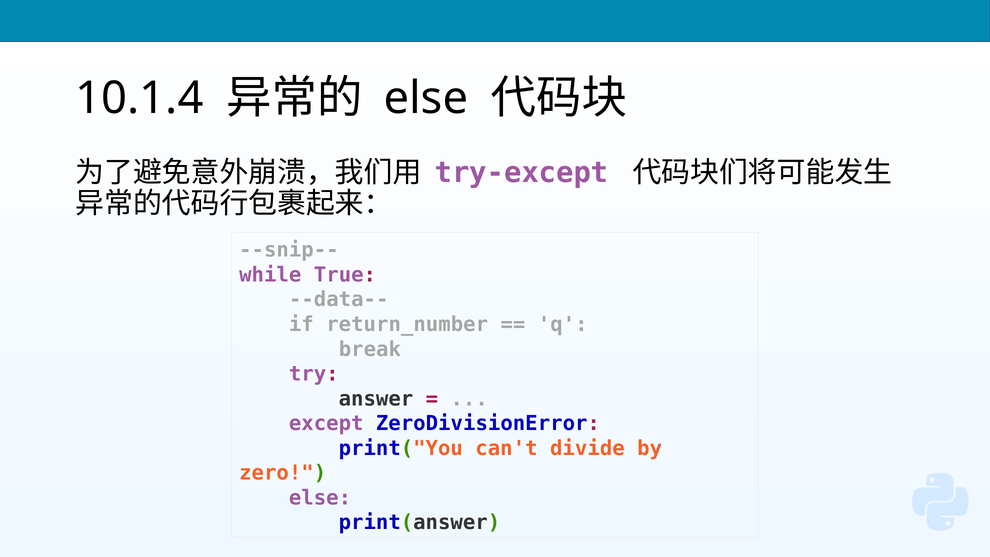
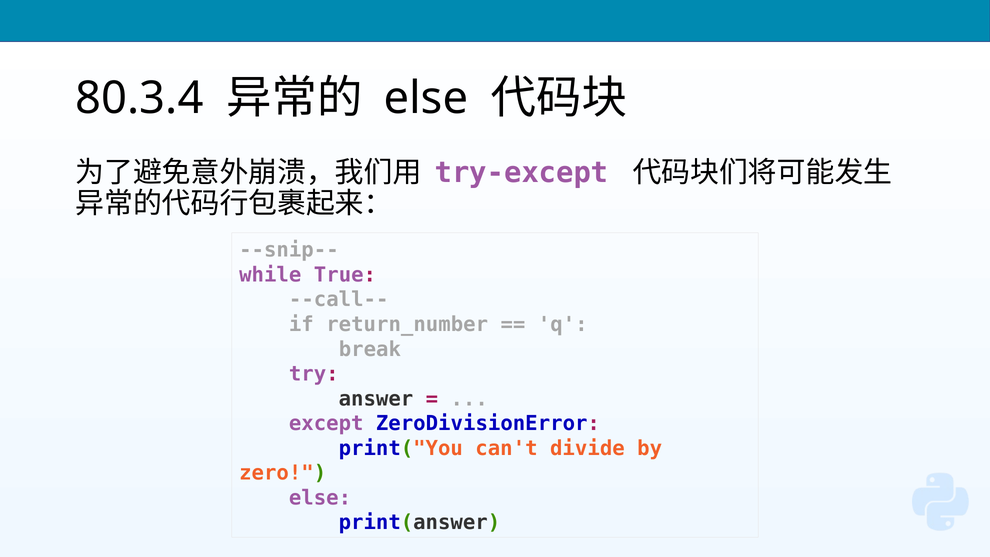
10.1.4: 10.1.4 -> 80.3.4
--data--: --data-- -> --call--
